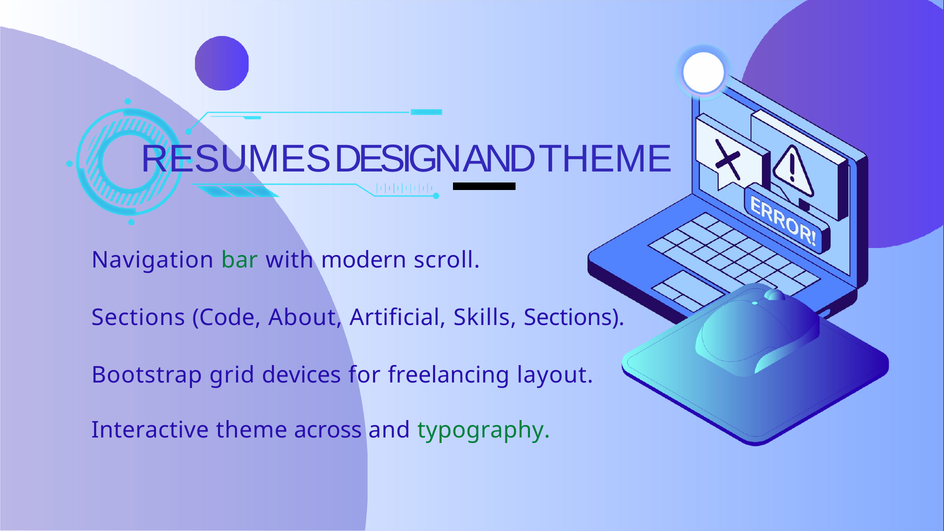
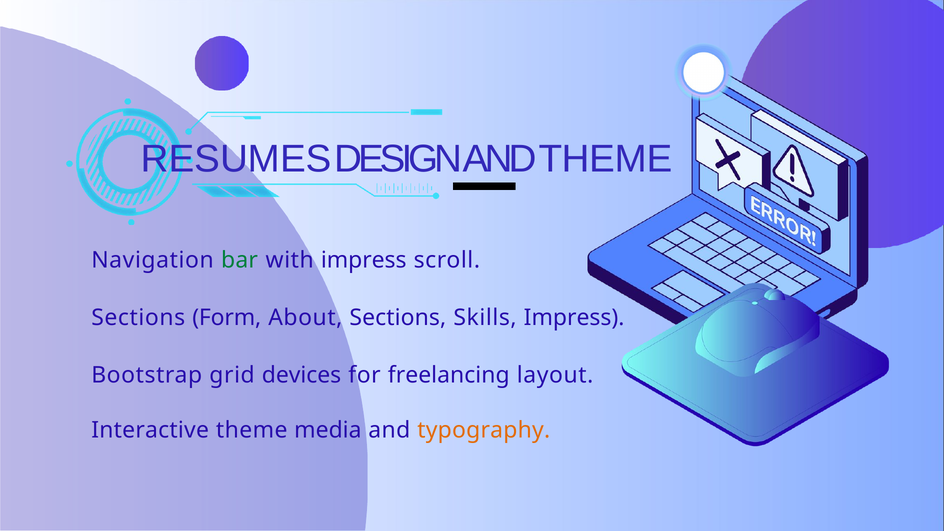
with modern: modern -> impress
Code: Code -> Form
About Artificial: Artificial -> Sections
Skills Sections: Sections -> Impress
across: across -> media
typography colour: green -> orange
